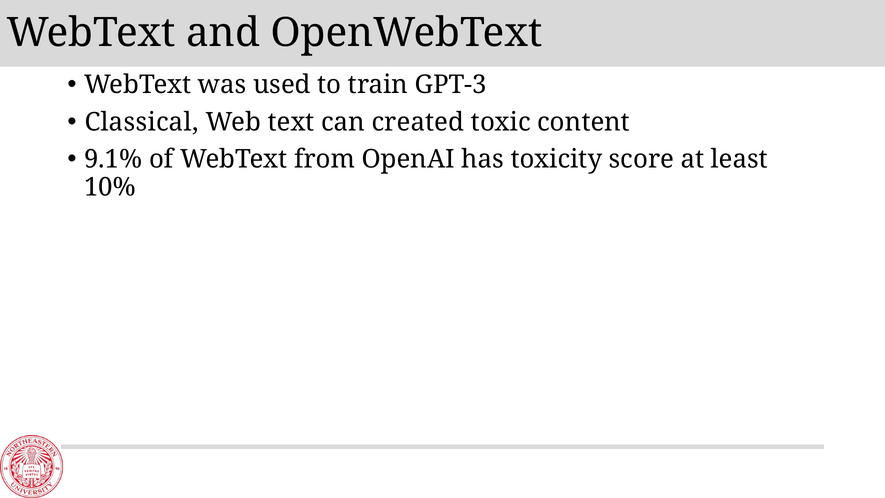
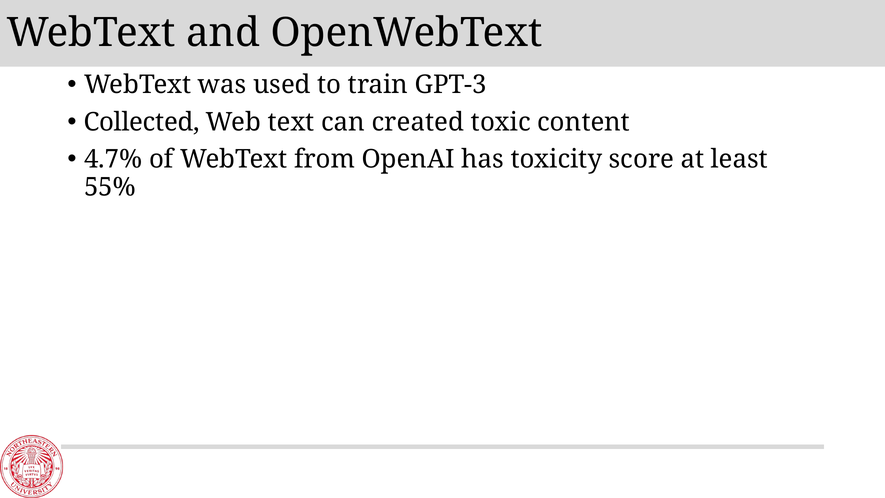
Classical: Classical -> Collected
9.1%: 9.1% -> 4.7%
10%: 10% -> 55%
